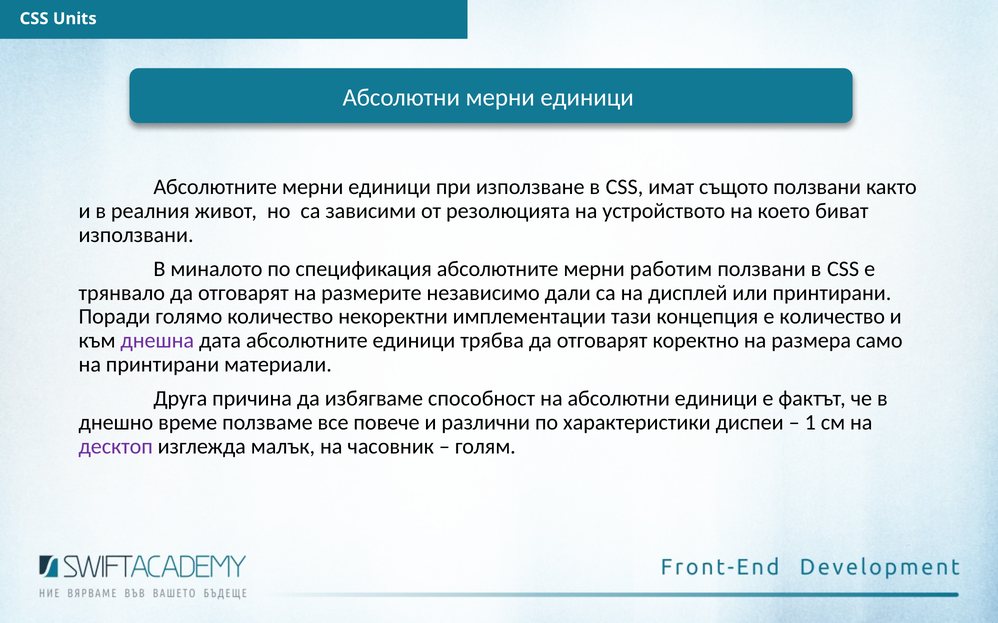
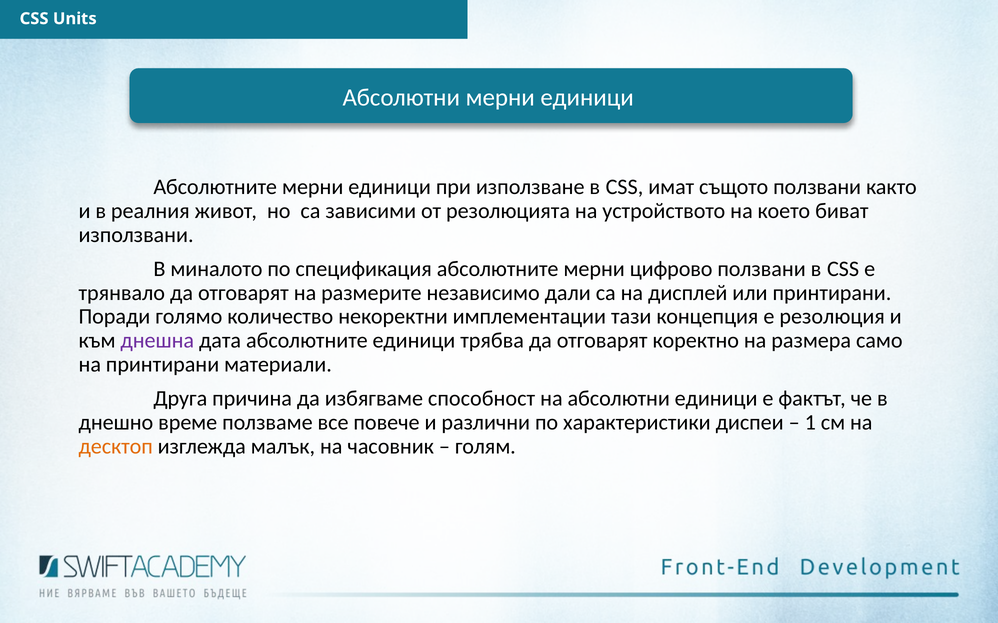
работим: работим -> цифрово
е количество: количество -> резолюция
десктоп colour: purple -> orange
